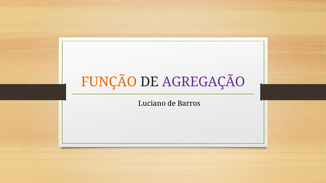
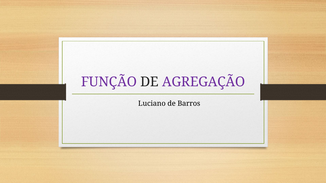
FUNÇÃO colour: orange -> purple
